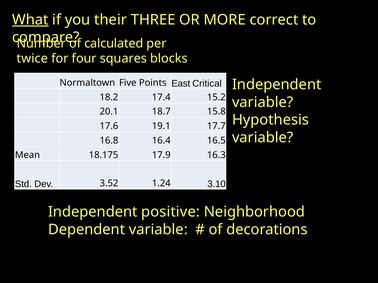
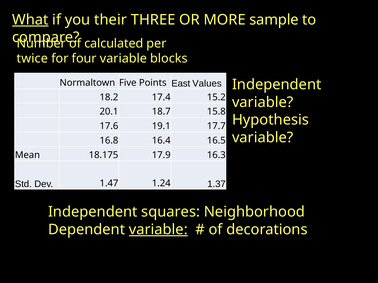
correct: correct -> sample
four squares: squares -> variable
Critical: Critical -> Values
3.52: 3.52 -> 1.47
3.10: 3.10 -> 1.37
positive: positive -> squares
variable at (158, 230) underline: none -> present
